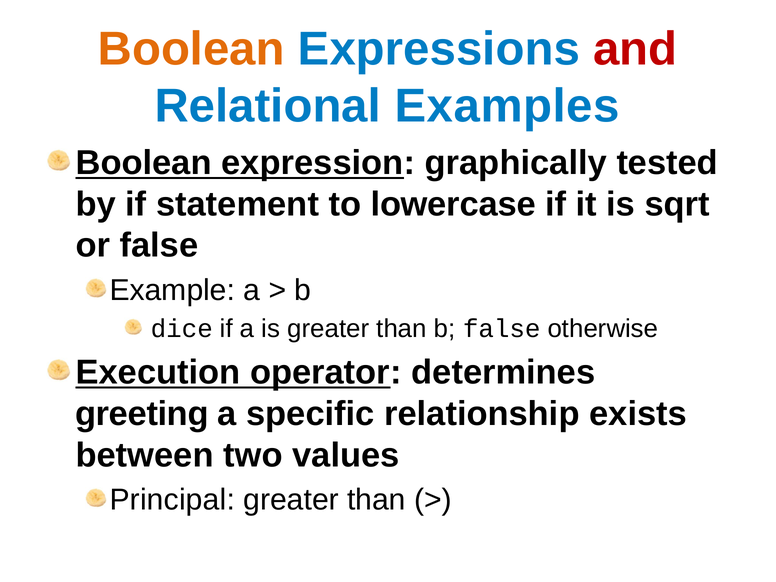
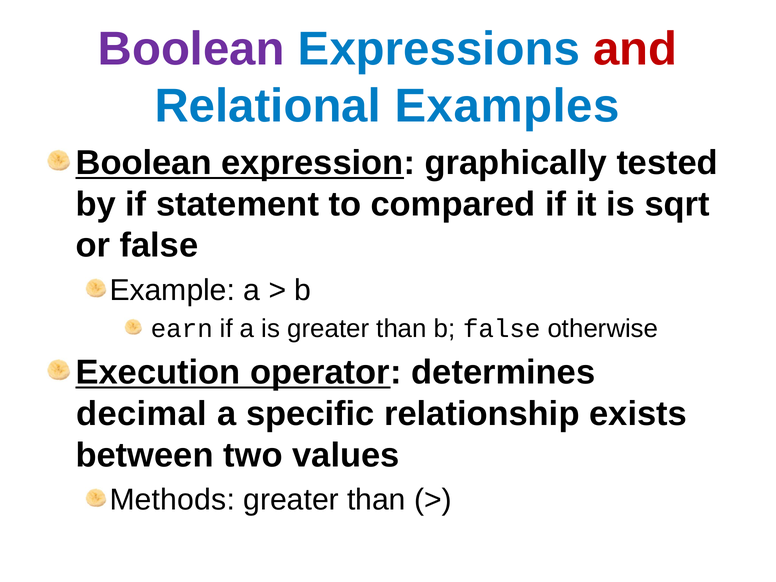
Boolean at (191, 49) colour: orange -> purple
lowercase: lowercase -> compared
dice: dice -> earn
greeting: greeting -> decimal
Principal: Principal -> Methods
